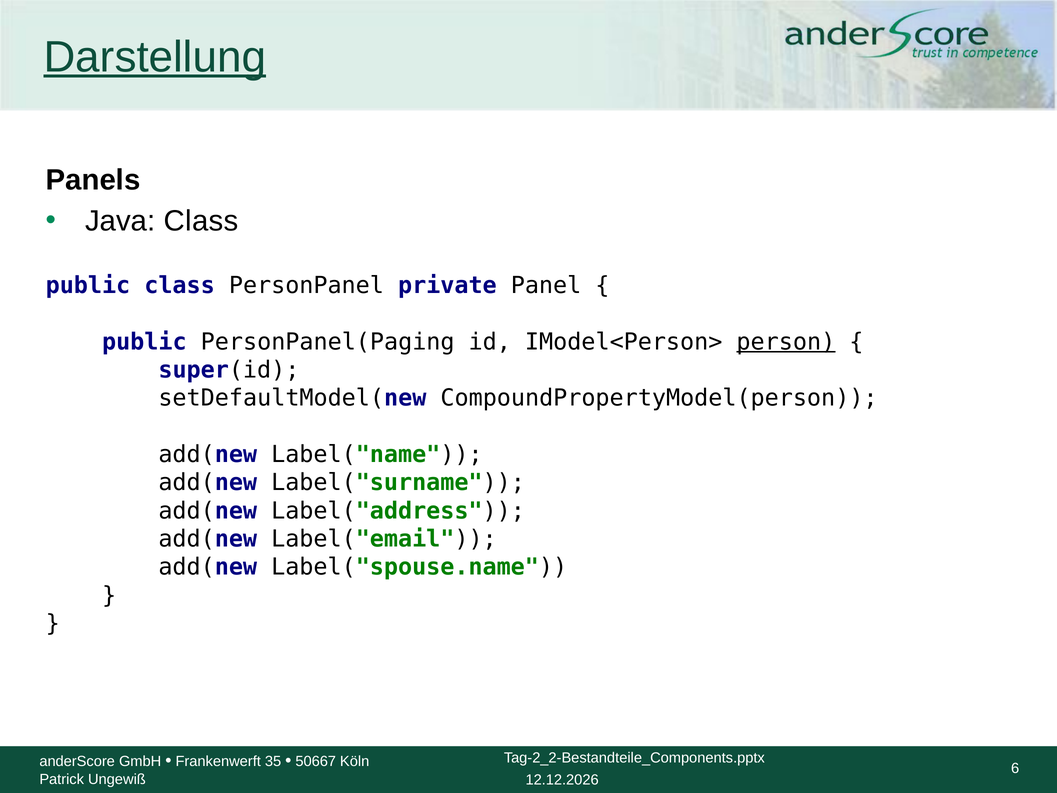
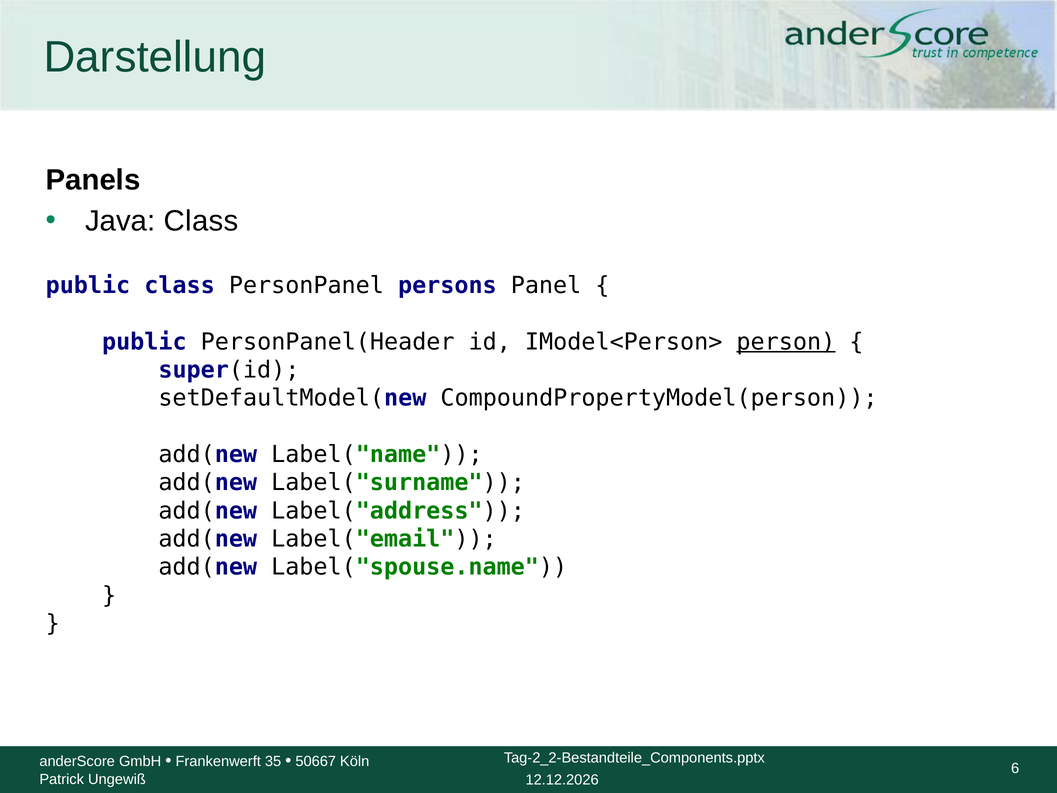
Darstellung underline: present -> none
private: private -> persons
PersonPanel(Paging: PersonPanel(Paging -> PersonPanel(Header
